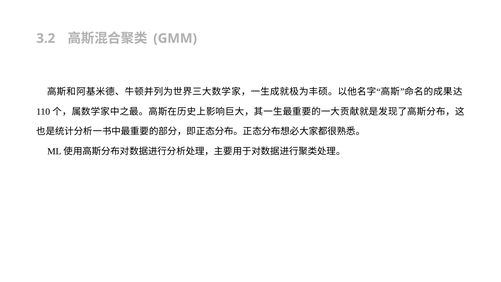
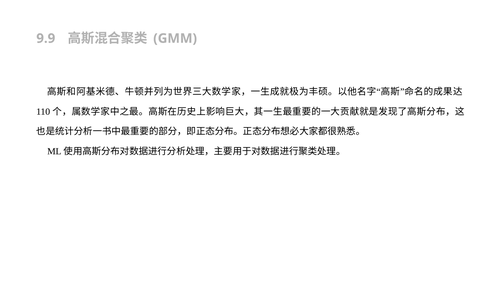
3.2: 3.2 -> 9.9
